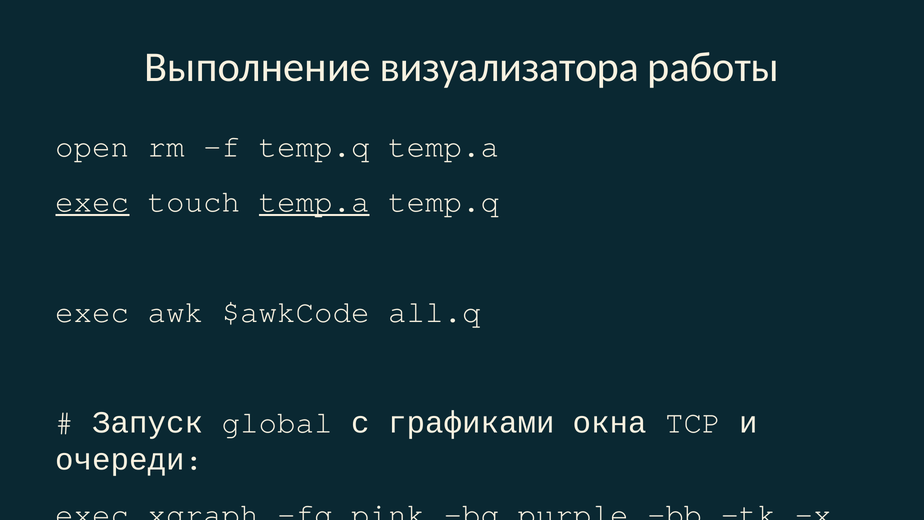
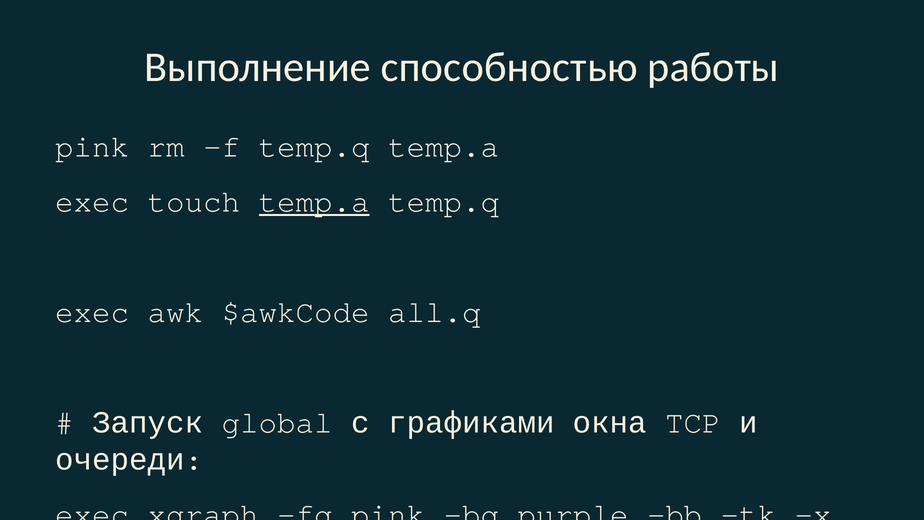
визуализатора: визуализатора -> способностью
open at (92, 147): open -> pink
exec at (92, 202) underline: present -> none
